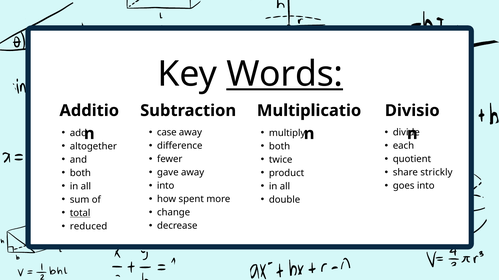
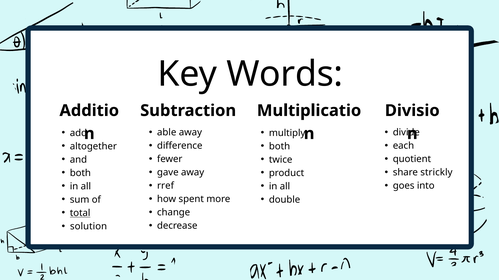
Words underline: present -> none
case: case -> able
into at (166, 186): into -> rref
reduced: reduced -> solution
